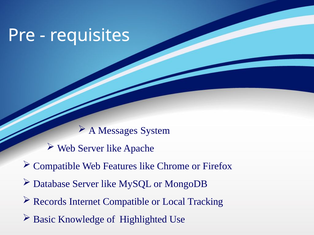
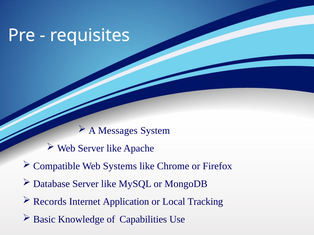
Features: Features -> Systems
Internet Compatible: Compatible -> Application
Highlighted: Highlighted -> Capabilities
